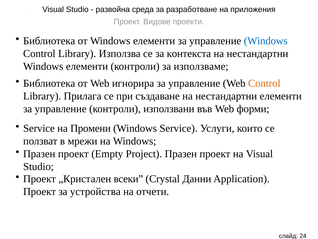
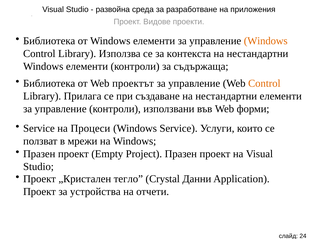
Windows at (266, 41) colour: blue -> orange
използваме: използваме -> съдържаща
игнорира: игнорира -> проектът
Промени: Промени -> Процеси
всеки: всеки -> тегло
